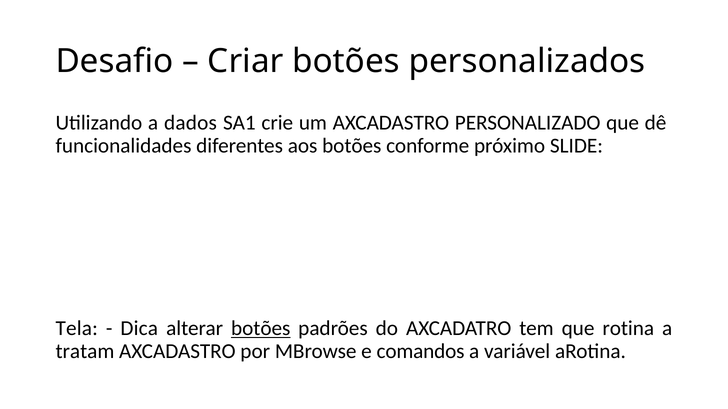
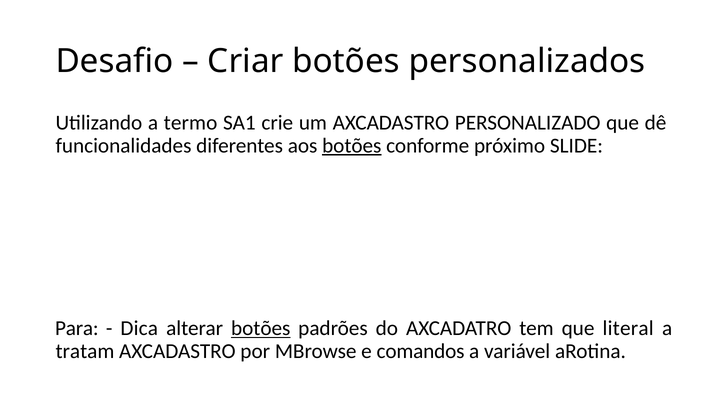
dados: dados -> termo
botões at (352, 146) underline: none -> present
Tela: Tela -> Para
rotina: rotina -> literal
